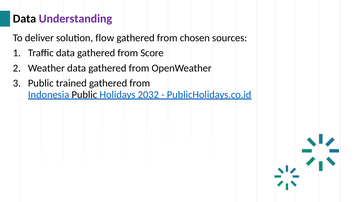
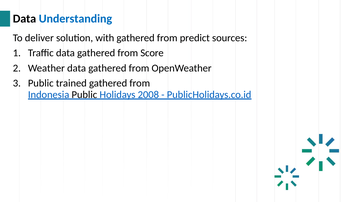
Understanding colour: purple -> blue
flow: flow -> with
chosen: chosen -> predict
2032: 2032 -> 2008
